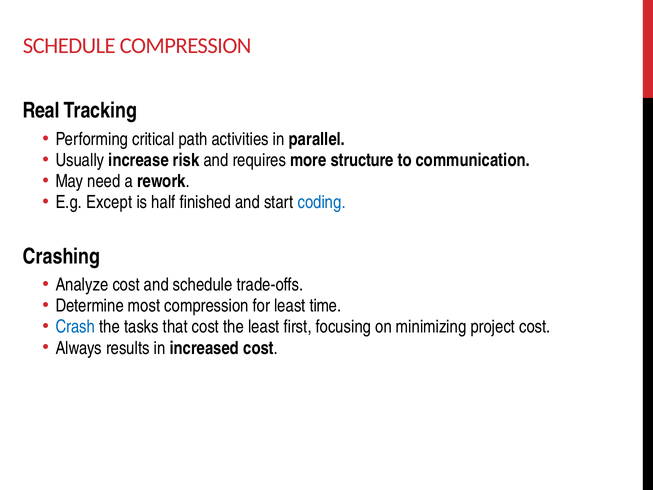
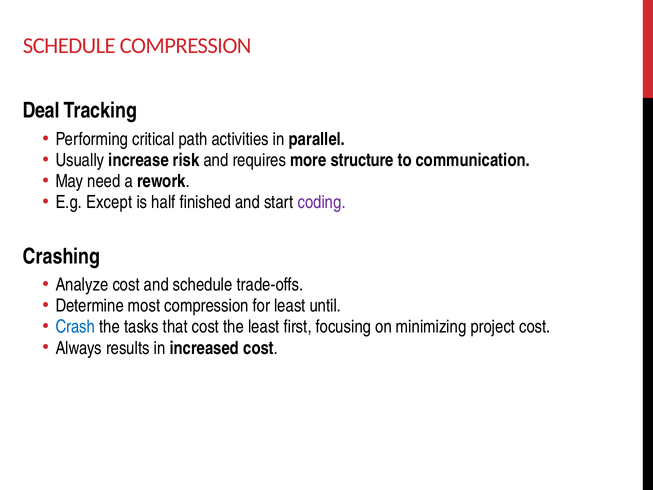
Real: Real -> Deal
coding colour: blue -> purple
time: time -> until
